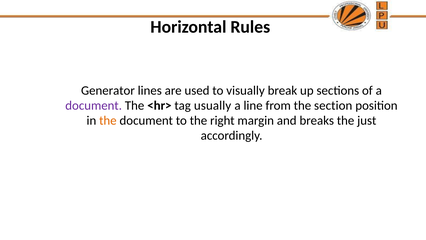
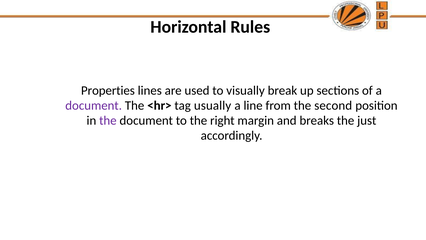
Generator: Generator -> Properties
section: section -> second
the at (108, 120) colour: orange -> purple
